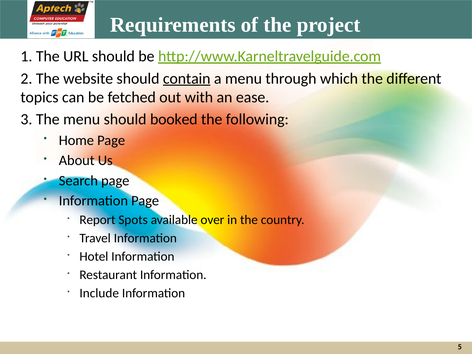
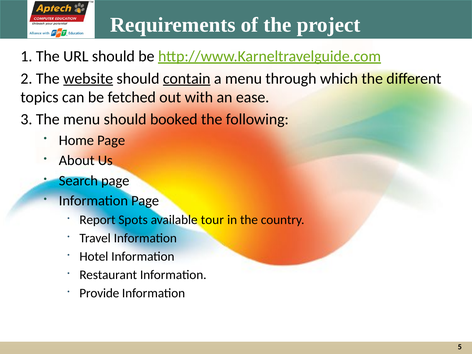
website underline: none -> present
over: over -> tour
Include: Include -> Provide
